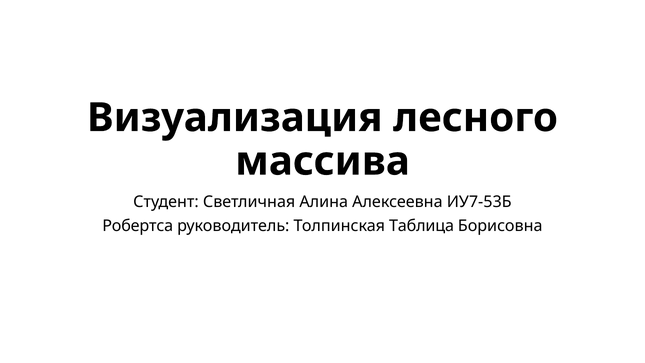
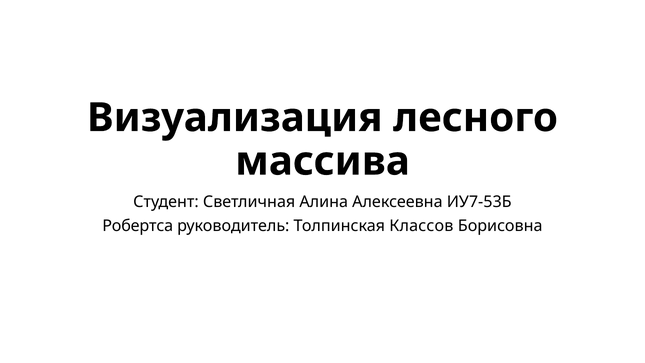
Таблица: Таблица -> Классов
